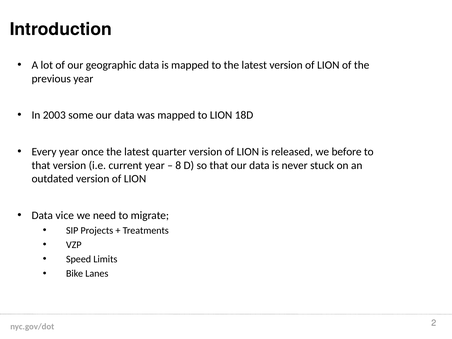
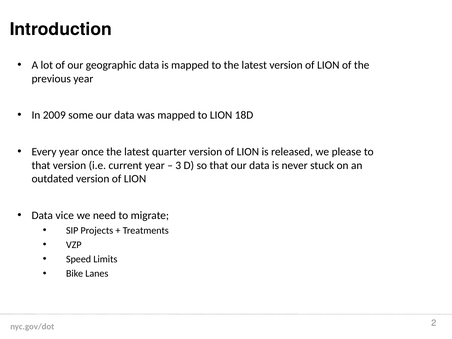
2003: 2003 -> 2009
before: before -> please
8: 8 -> 3
